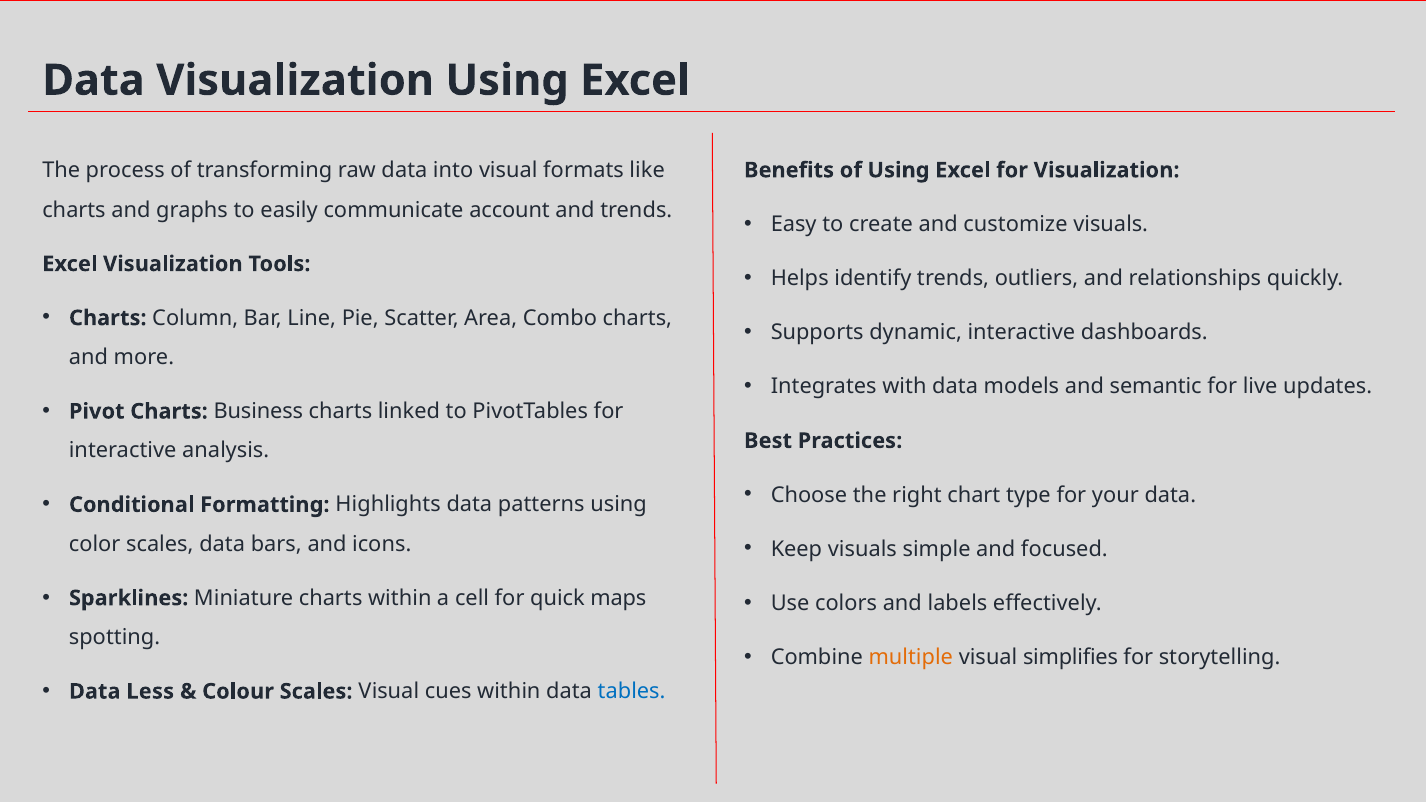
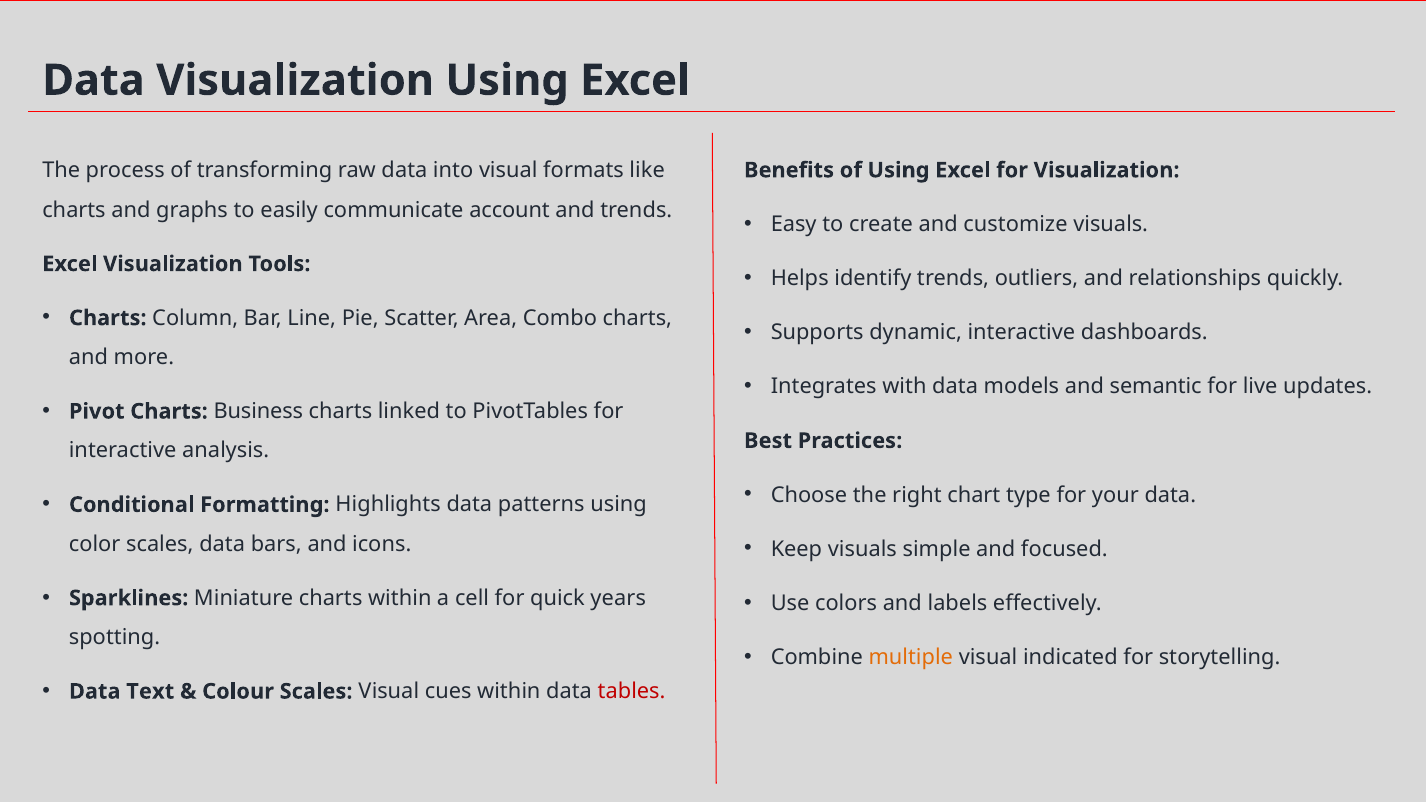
maps: maps -> years
simplifies: simplifies -> indicated
Less: Less -> Text
tables colour: blue -> red
